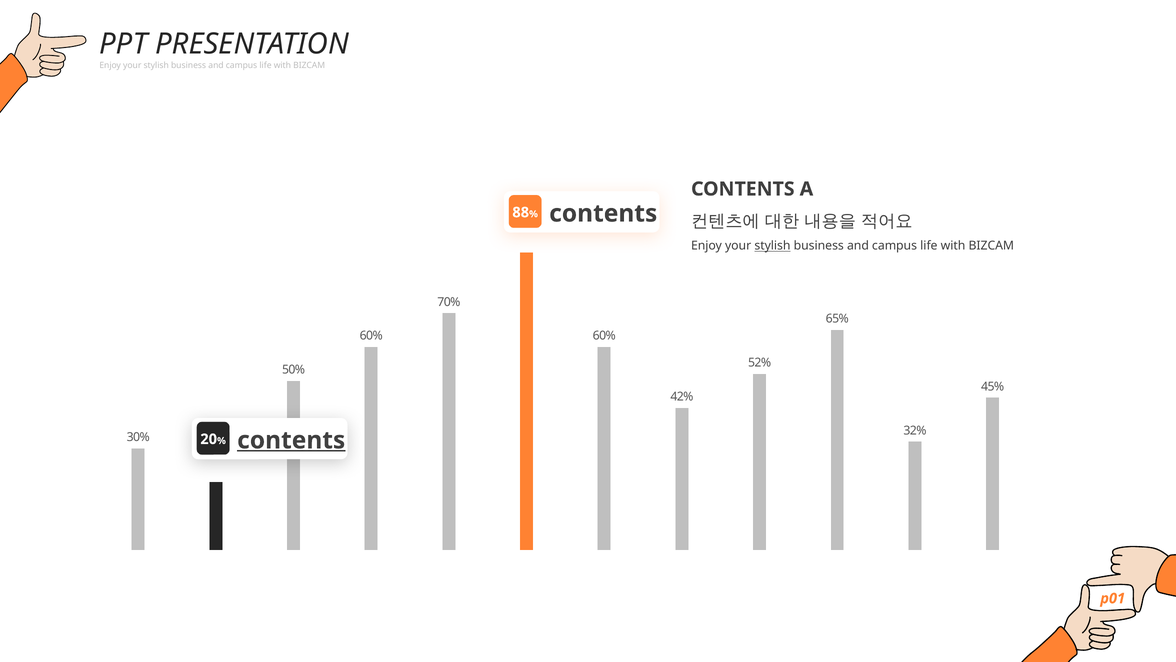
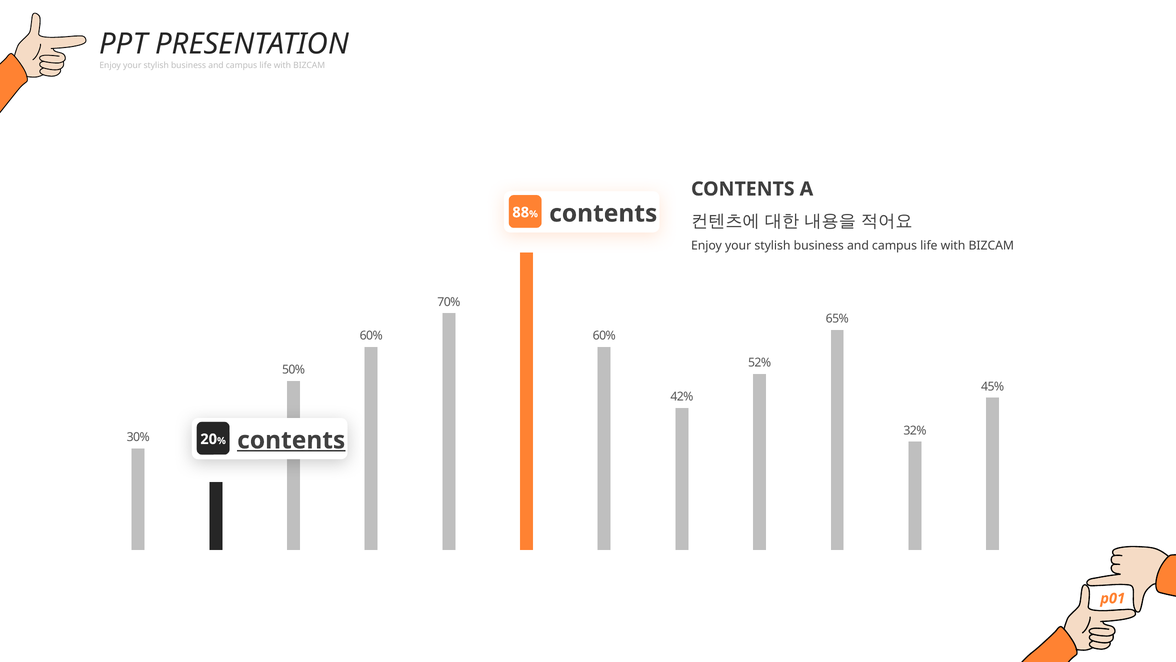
stylish at (772, 246) underline: present -> none
